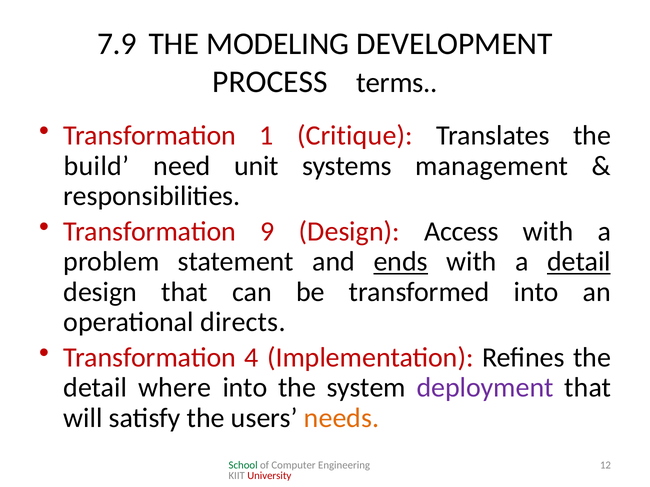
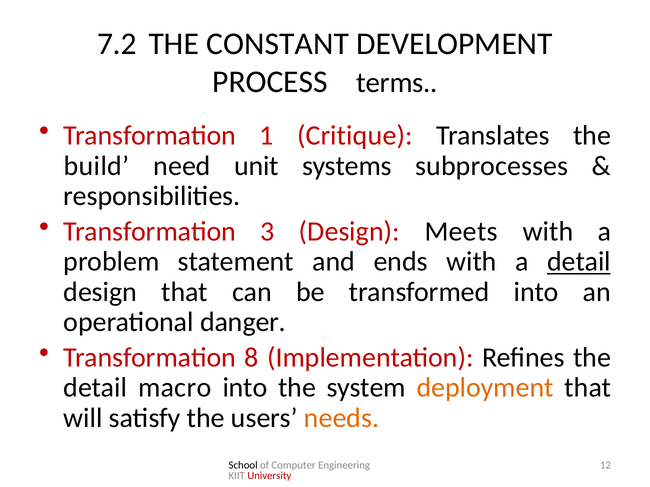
7.9: 7.9 -> 7.2
MODELING: MODELING -> CONSTANT
management: management -> subprocesses
9: 9 -> 3
Access: Access -> Meets
ends underline: present -> none
directs: directs -> danger
4: 4 -> 8
where: where -> macro
deployment colour: purple -> orange
School colour: green -> black
